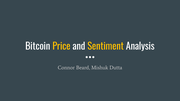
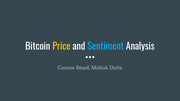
Sentiment colour: yellow -> light blue
